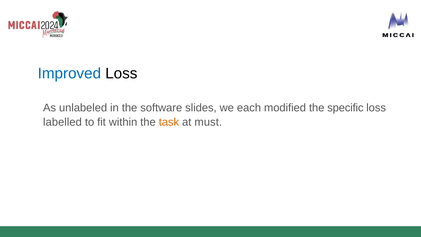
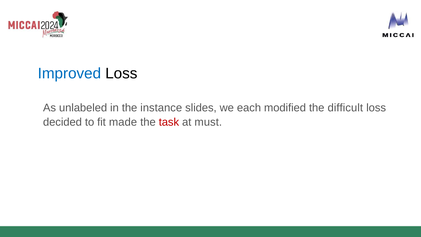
software: software -> instance
specific: specific -> difficult
labelled: labelled -> decided
within: within -> made
task colour: orange -> red
